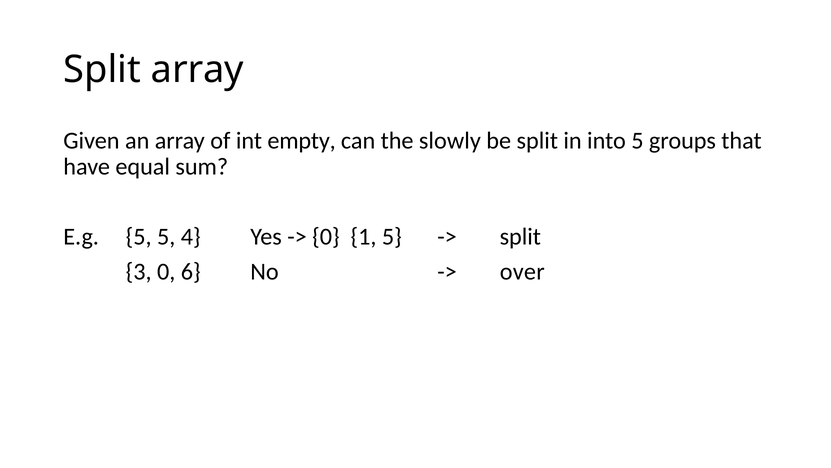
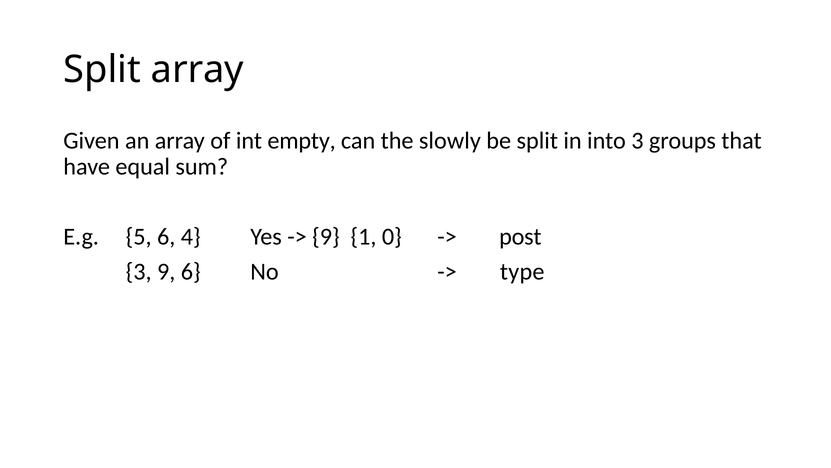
into 5: 5 -> 3
5 5: 5 -> 6
0 at (326, 236): 0 -> 9
1 5: 5 -> 0
split at (520, 236): split -> post
3 0: 0 -> 9
over: over -> type
